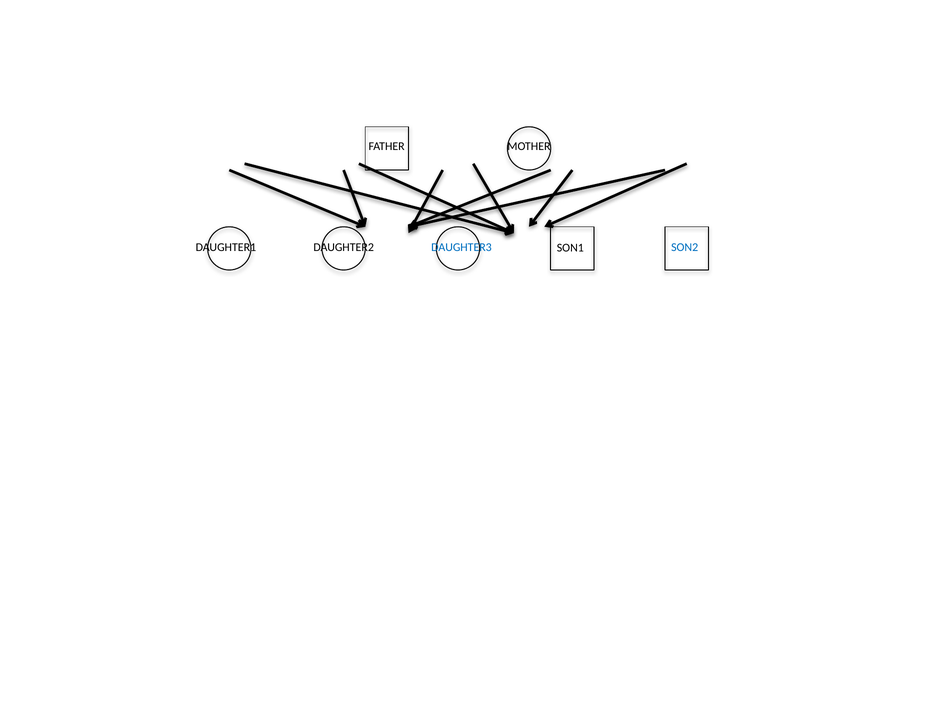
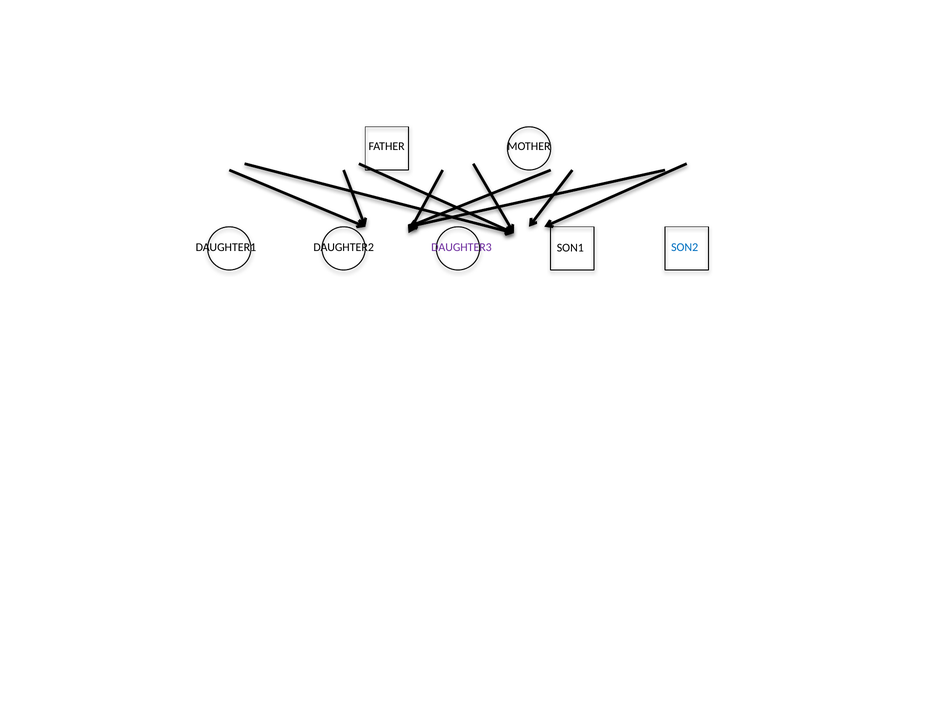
DAUGHTER3 colour: blue -> purple
